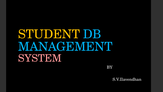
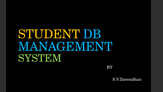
SYSTEM colour: pink -> light green
